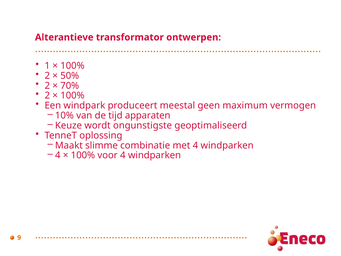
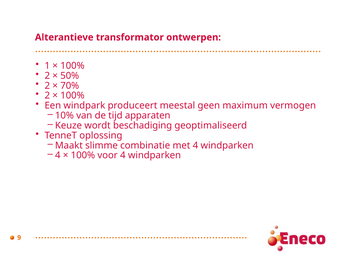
ongunstigste: ongunstigste -> beschadiging
